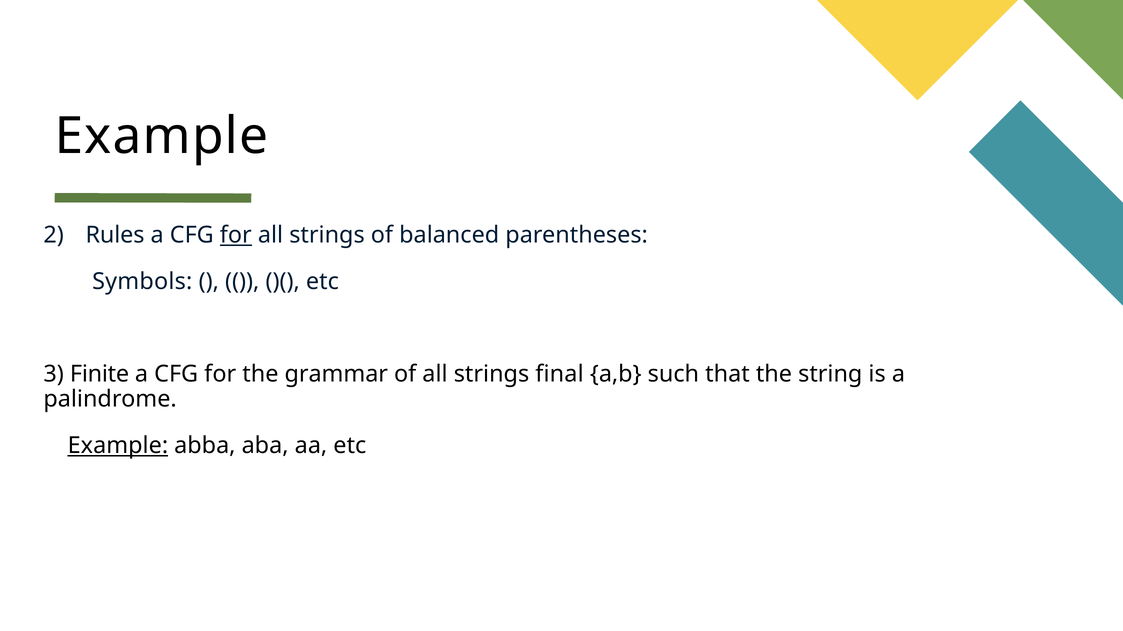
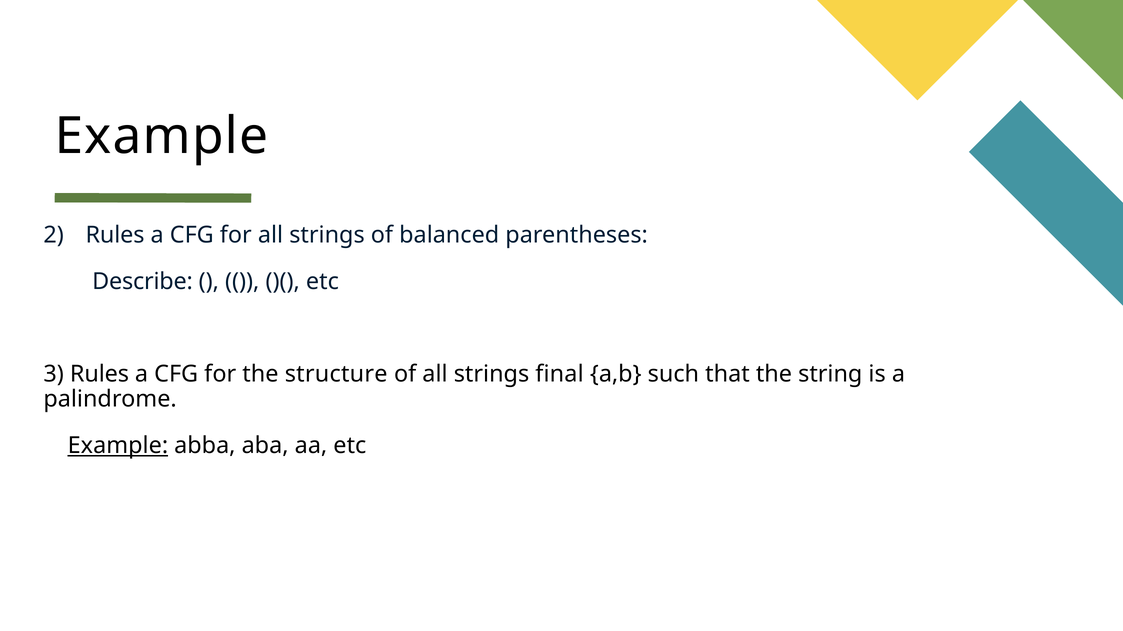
for at (236, 235) underline: present -> none
Symbols: Symbols -> Describe
3 Finite: Finite -> Rules
grammar: grammar -> structure
